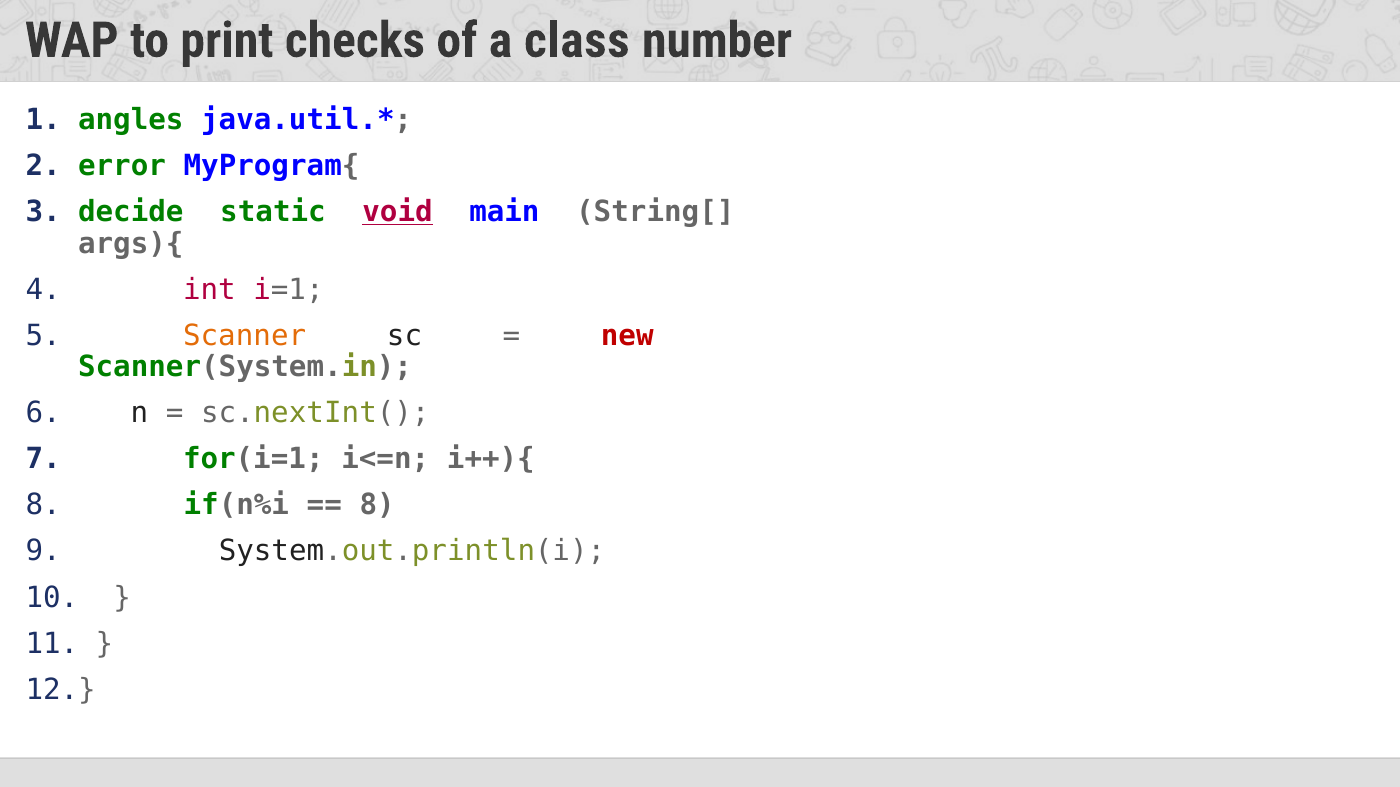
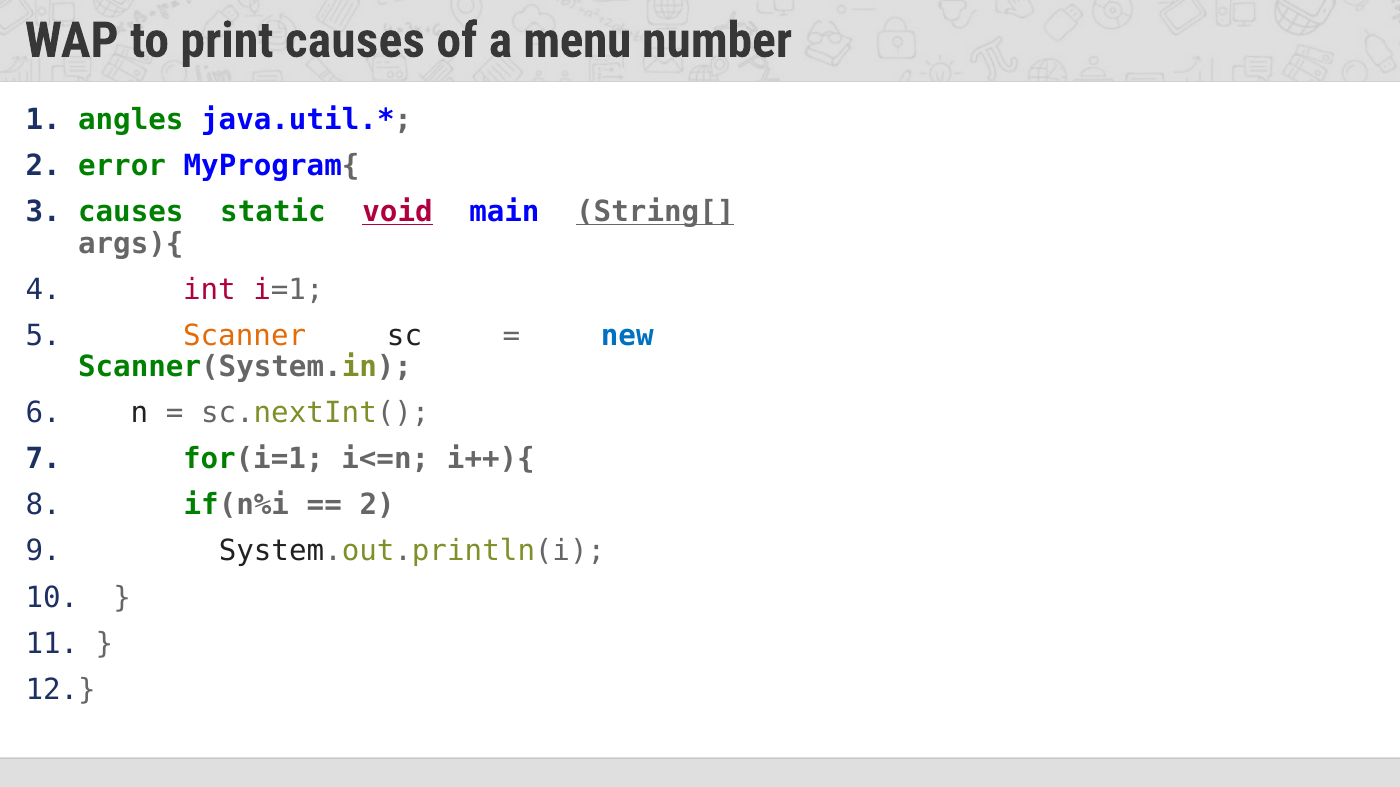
print checks: checks -> causes
class: class -> menu
decide at (131, 212): decide -> causes
String[ underline: none -> present
new colour: red -> blue
8 at (377, 506): 8 -> 2
